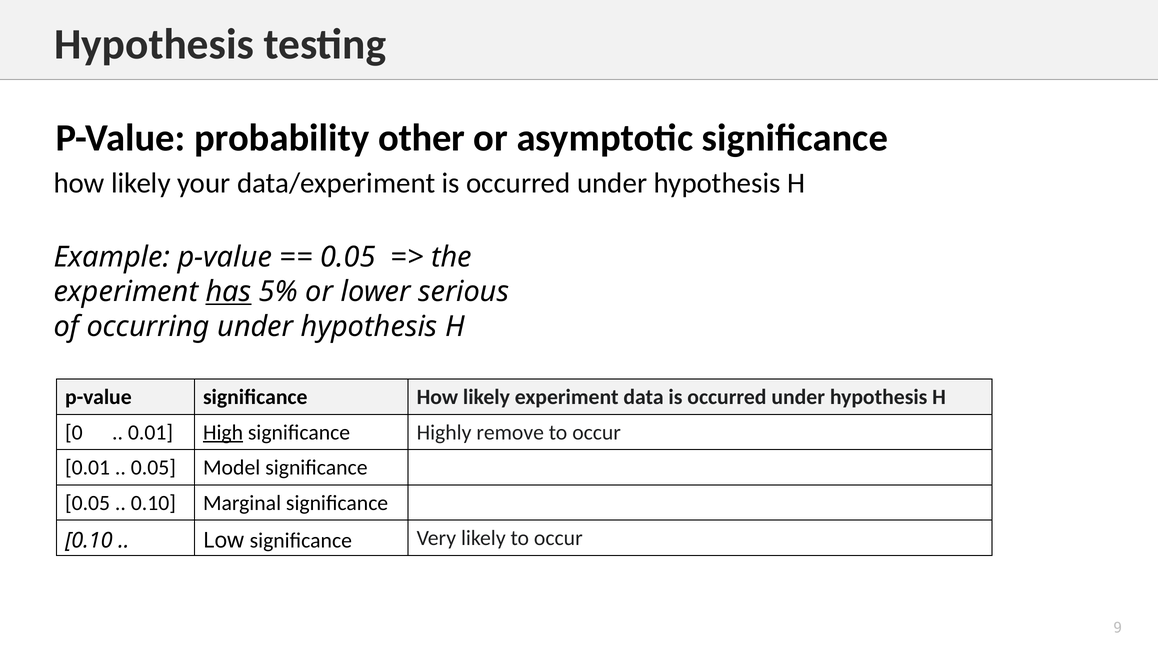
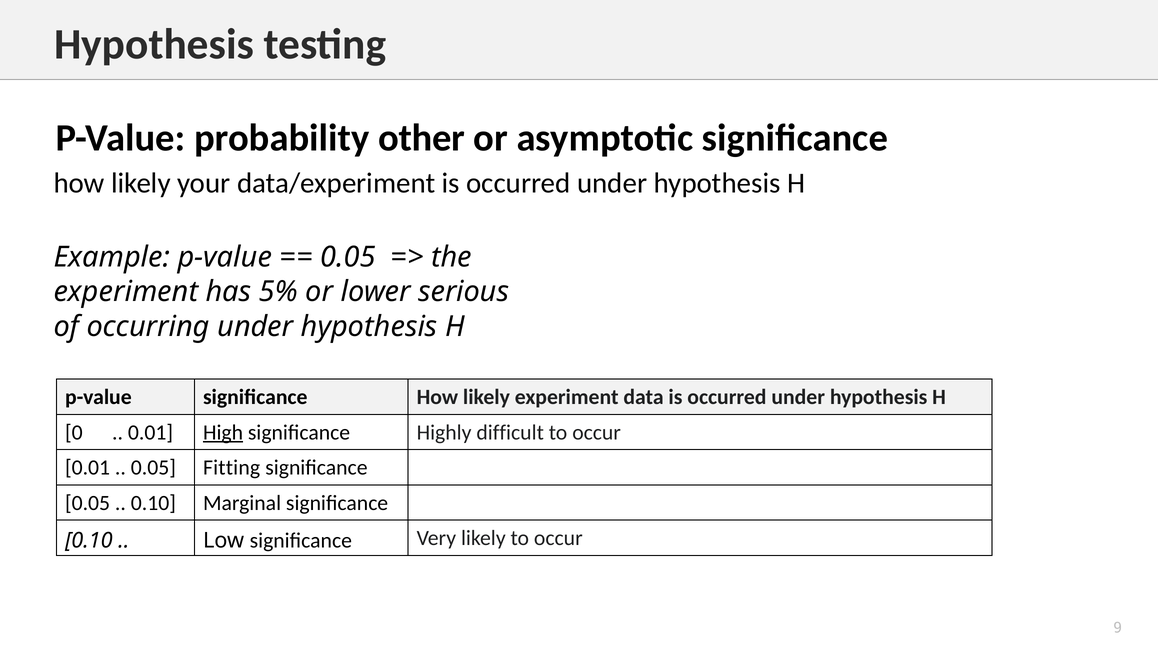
has underline: present -> none
remove: remove -> difficult
Model: Model -> Fitting
